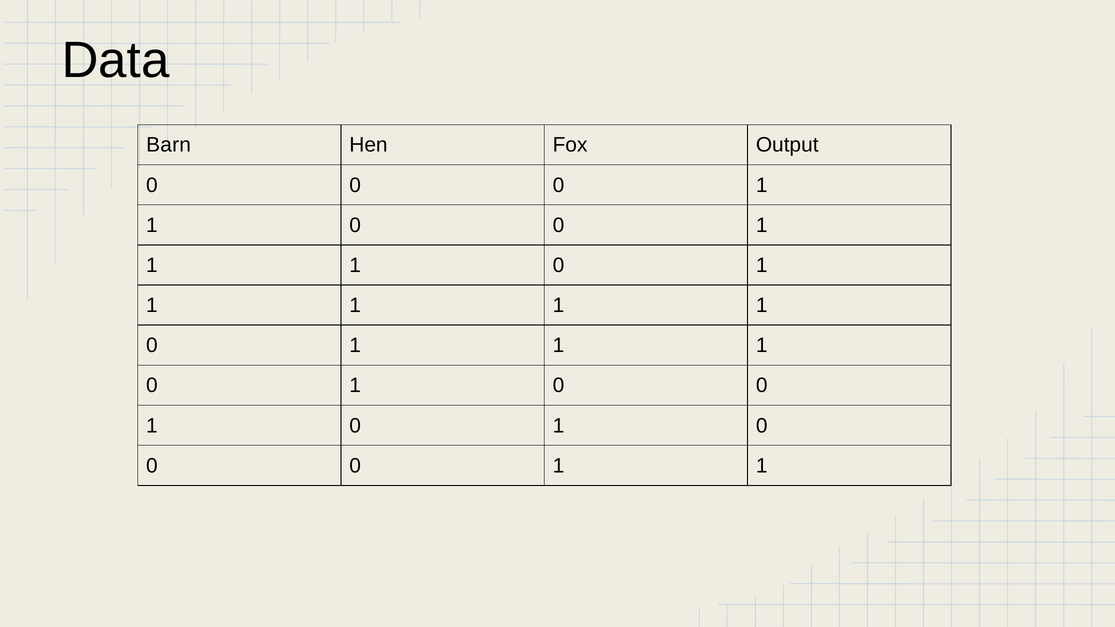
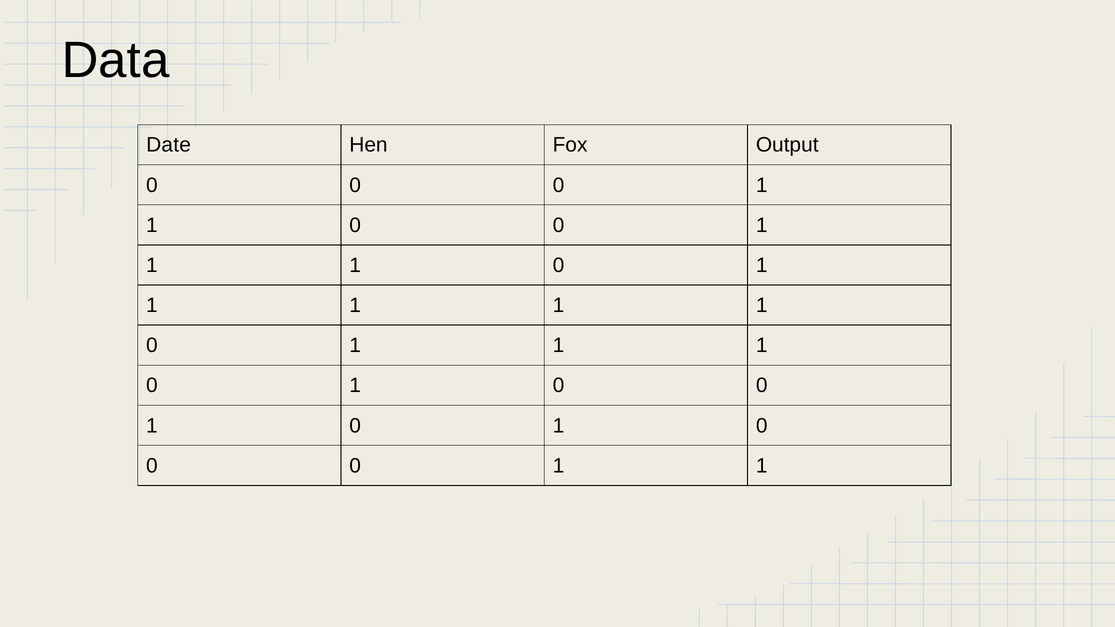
Barn: Barn -> Date
